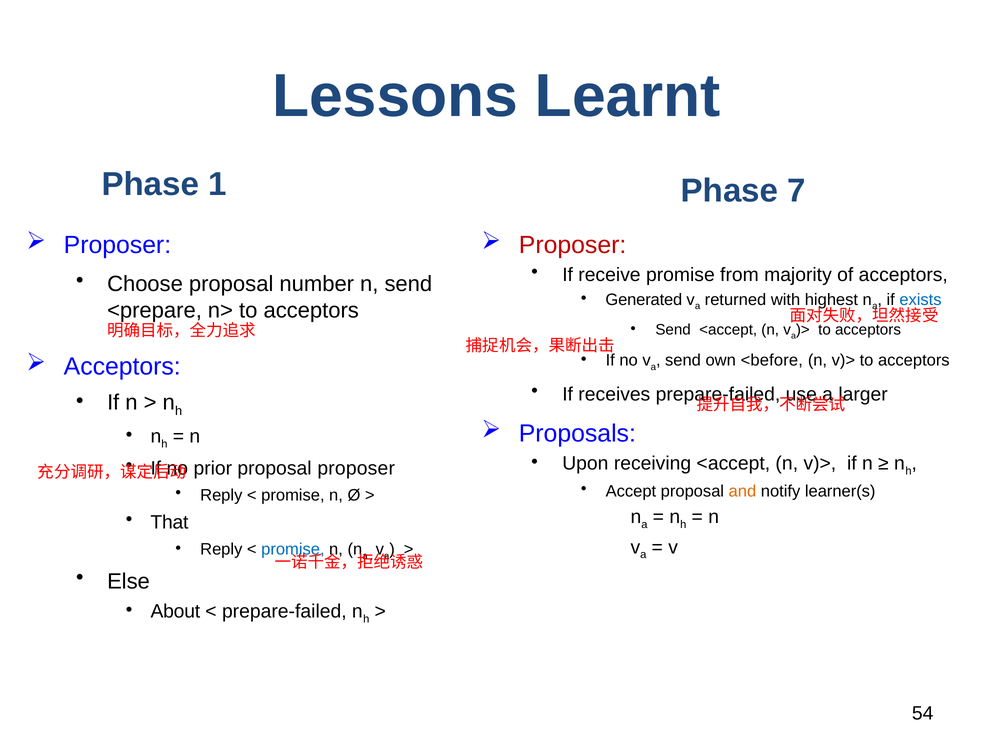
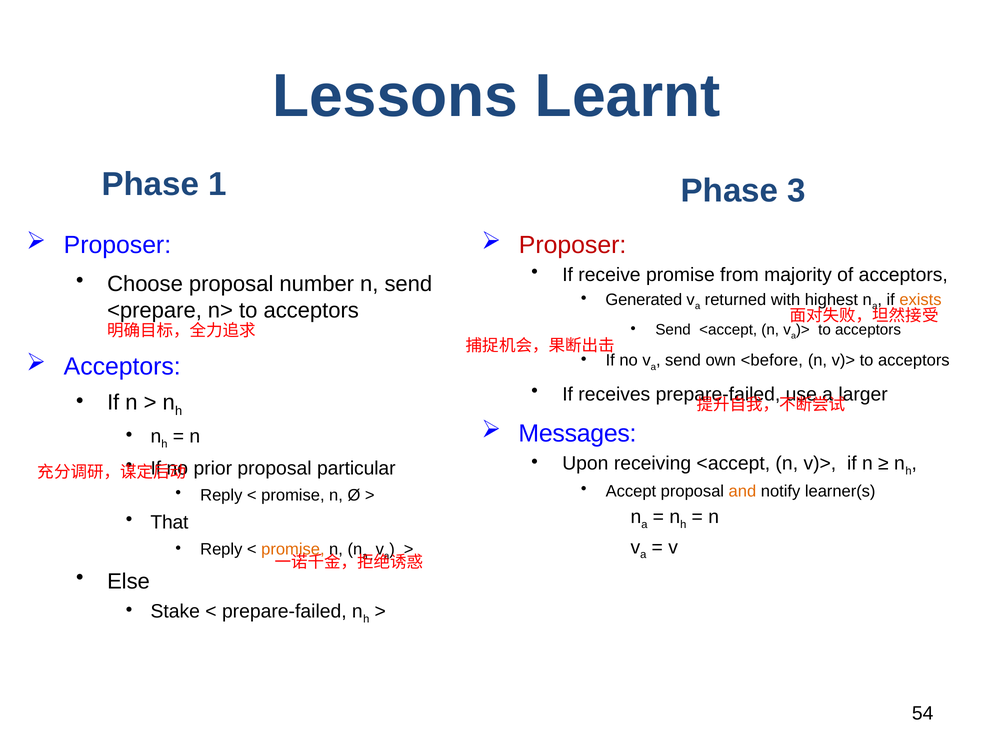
7: 7 -> 3
exists colour: blue -> orange
Proposals: Proposals -> Messages
proposal proposer: proposer -> particular
promise at (293, 549) colour: blue -> orange
About: About -> Stake
